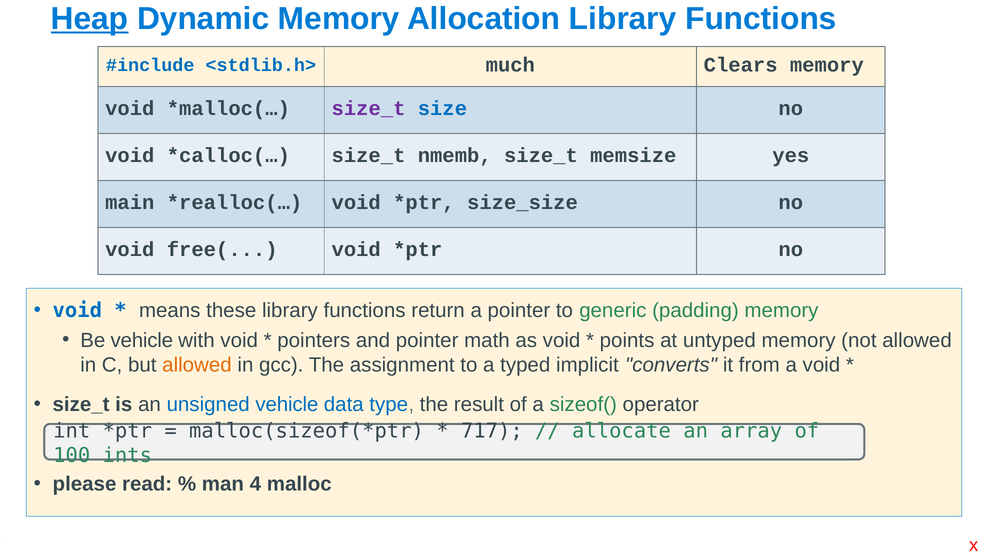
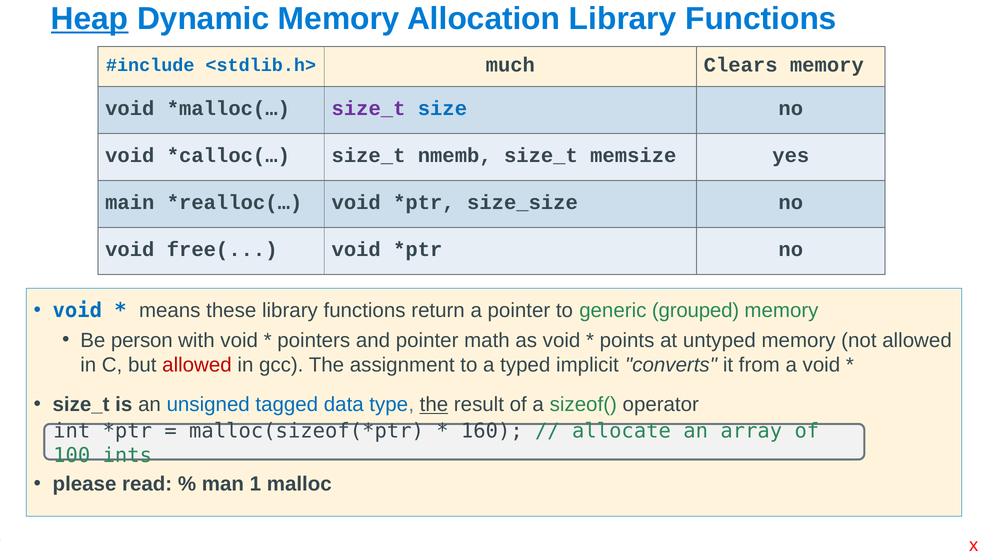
padding: padding -> grouped
Be vehicle: vehicle -> person
allowed at (197, 365) colour: orange -> red
unsigned vehicle: vehicle -> tagged
the at (434, 405) underline: none -> present
717: 717 -> 160
4: 4 -> 1
